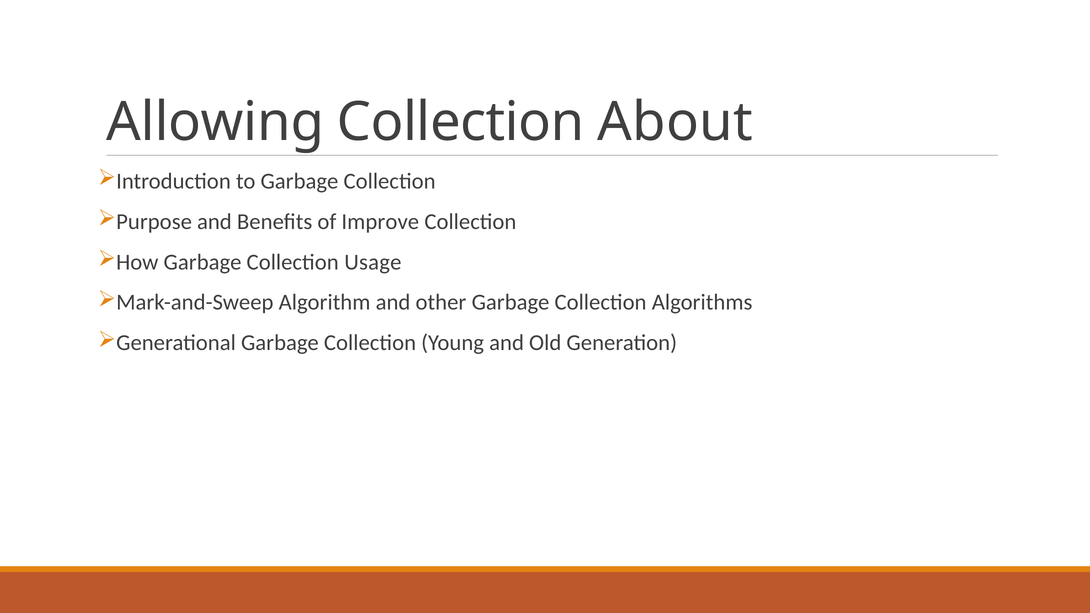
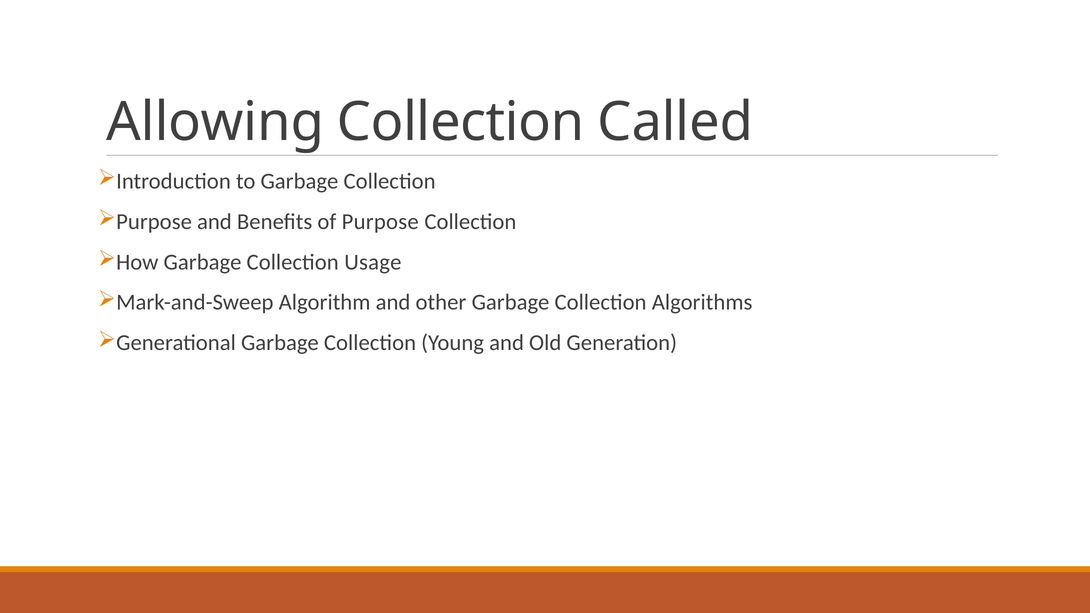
About: About -> Called
of Improve: Improve -> Purpose
